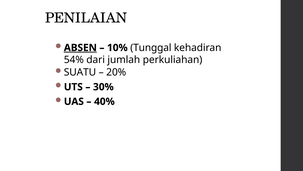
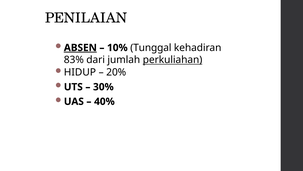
54%: 54% -> 83%
perkuliahan underline: none -> present
SUATU: SUATU -> HIDUP
